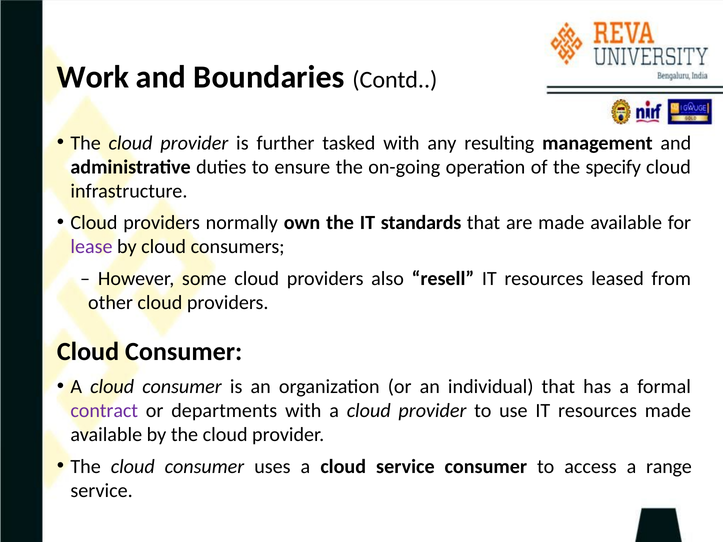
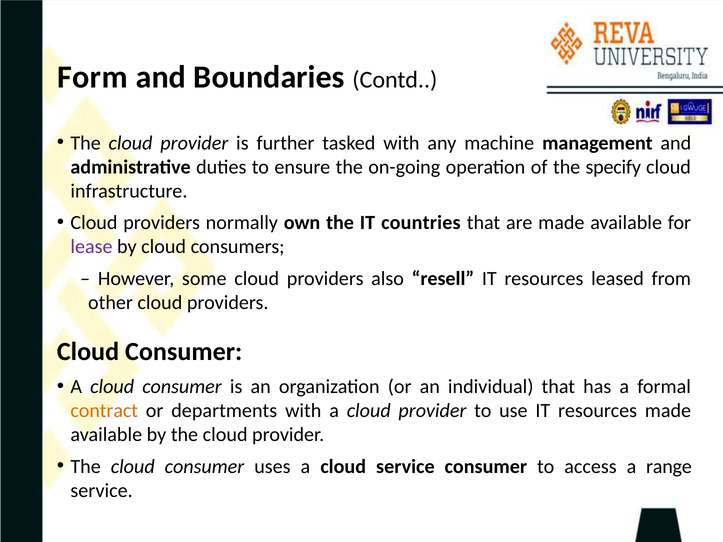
Work: Work -> Form
resulting: resulting -> machine
standards: standards -> countries
contract colour: purple -> orange
